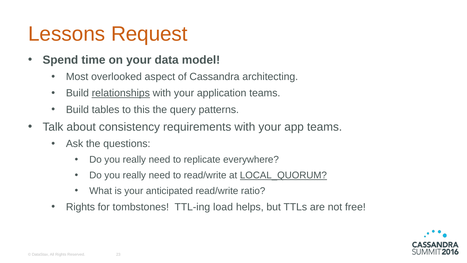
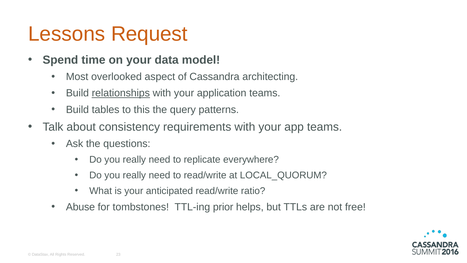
LOCAL_QUORUM underline: present -> none
Rights at (80, 207): Rights -> Abuse
load: load -> prior
